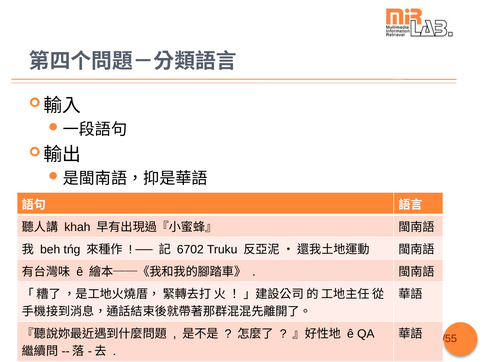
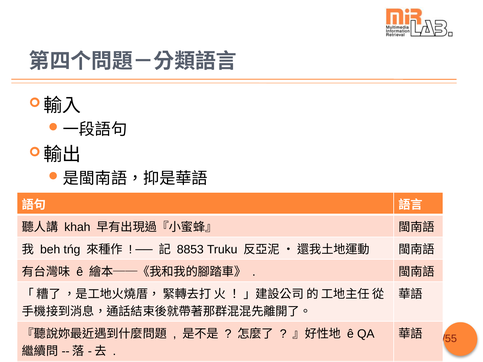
6702: 6702 -> 8853
